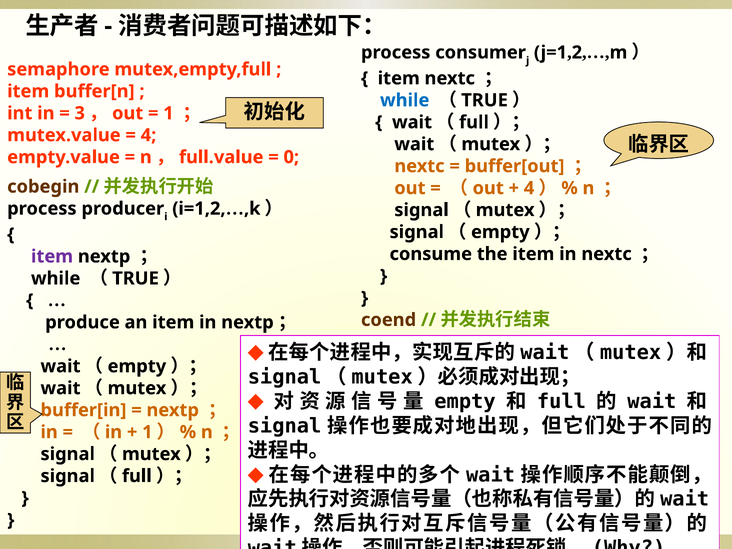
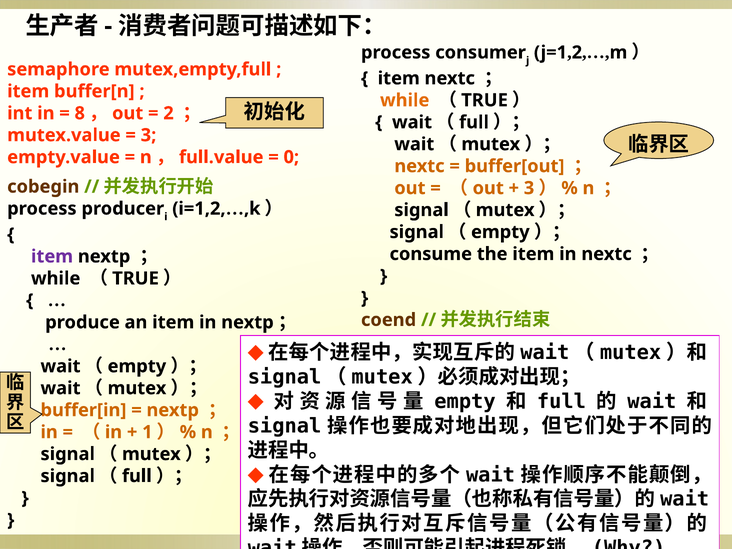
while at (405, 100) colour: blue -> orange
3: 3 -> 8
1 at (169, 113): 1 -> 2
4 at (149, 135): 4 -> 3
4 at (529, 188): 4 -> 3
